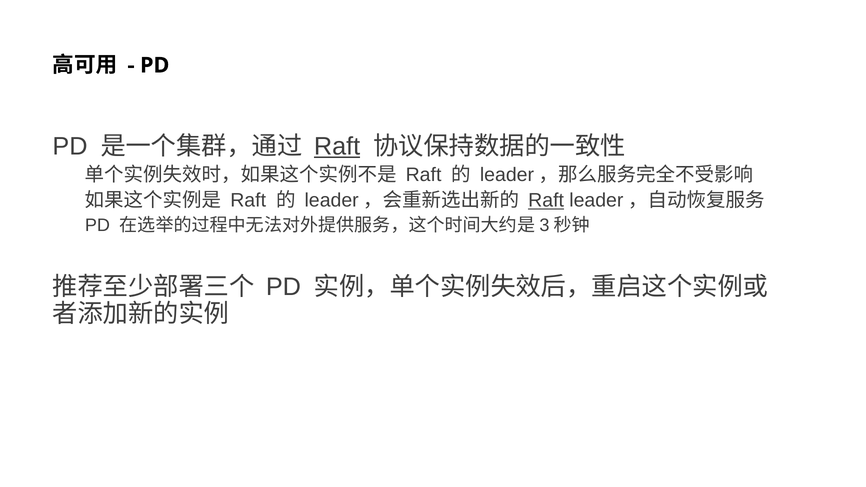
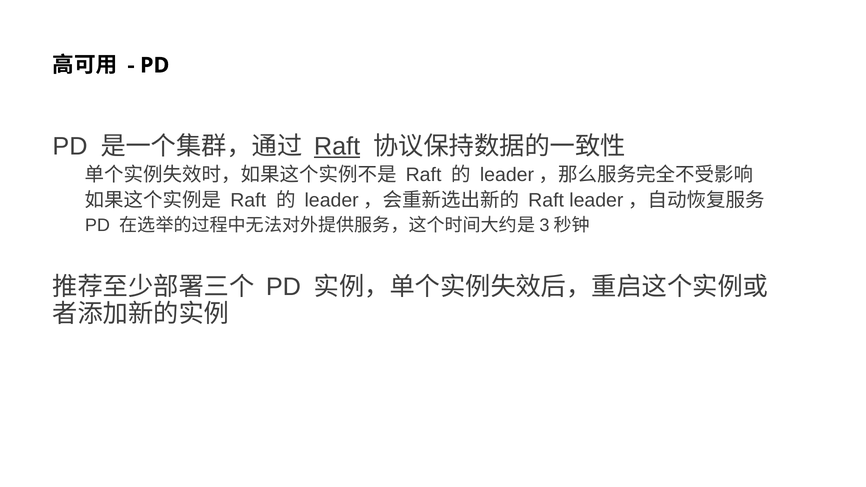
Raft at (546, 201) underline: present -> none
